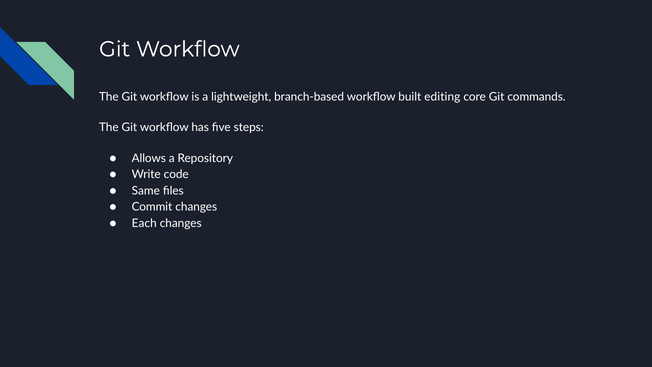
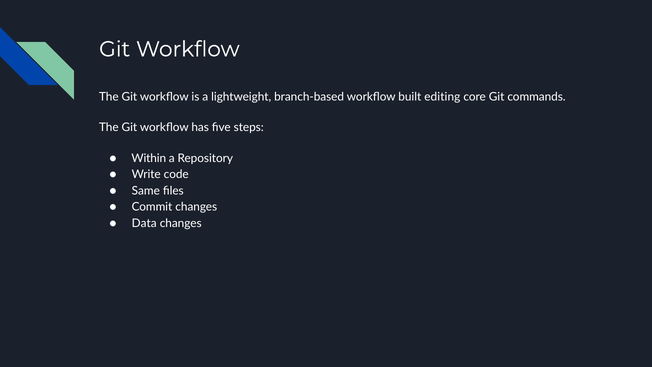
Allows: Allows -> Within
Each: Each -> Data
